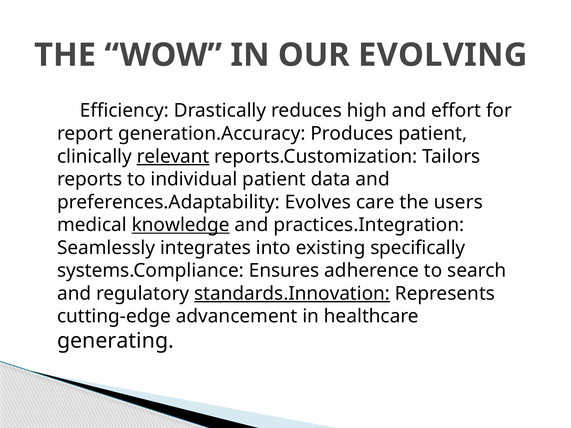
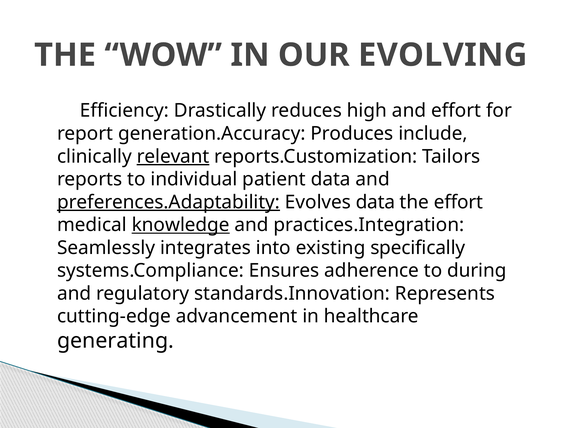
Produces patient: patient -> include
preferences.Adaptability underline: none -> present
Evolves care: care -> data
the users: users -> effort
search: search -> during
standards.Innovation underline: present -> none
